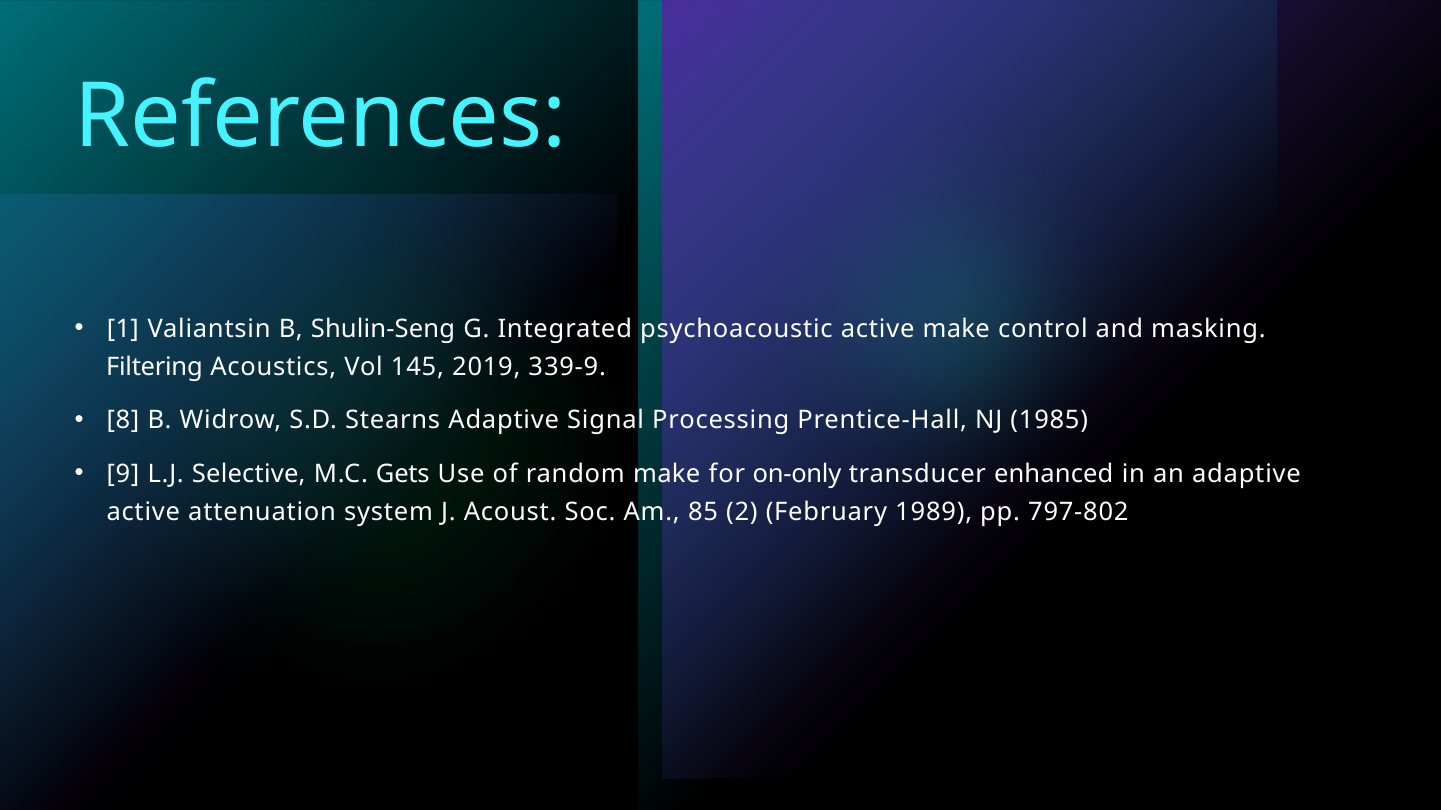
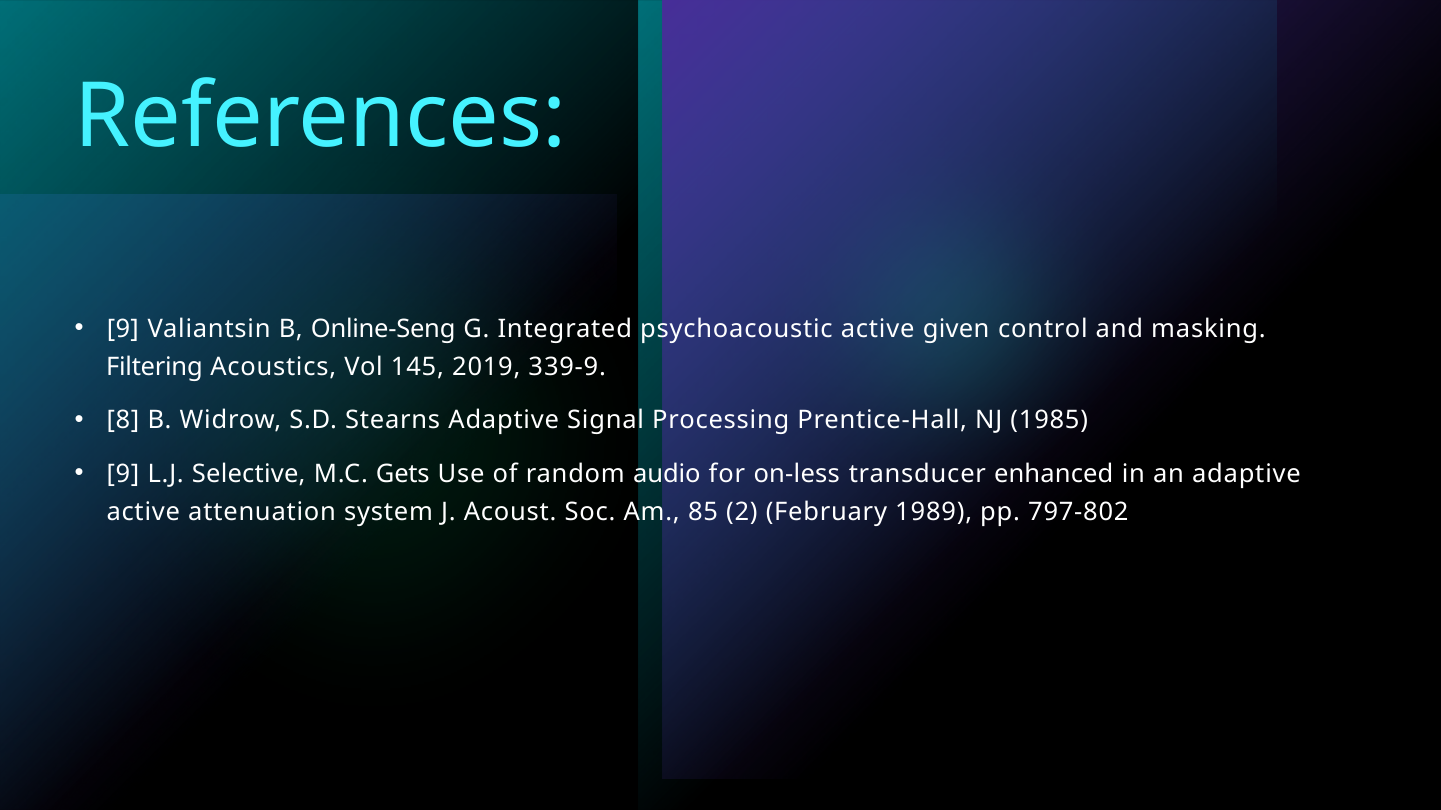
1 at (123, 329): 1 -> 9
Shulin-Seng: Shulin-Seng -> Online-Seng
active make: make -> given
random make: make -> audio
on-only: on-only -> on-less
